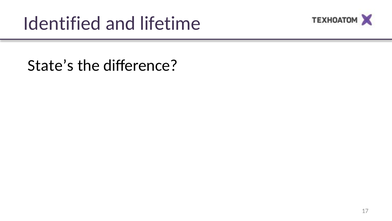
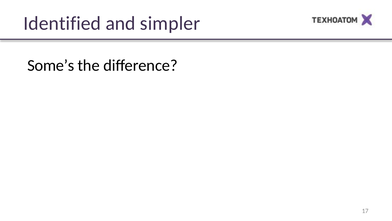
lifetime: lifetime -> simpler
State’s: State’s -> Some’s
